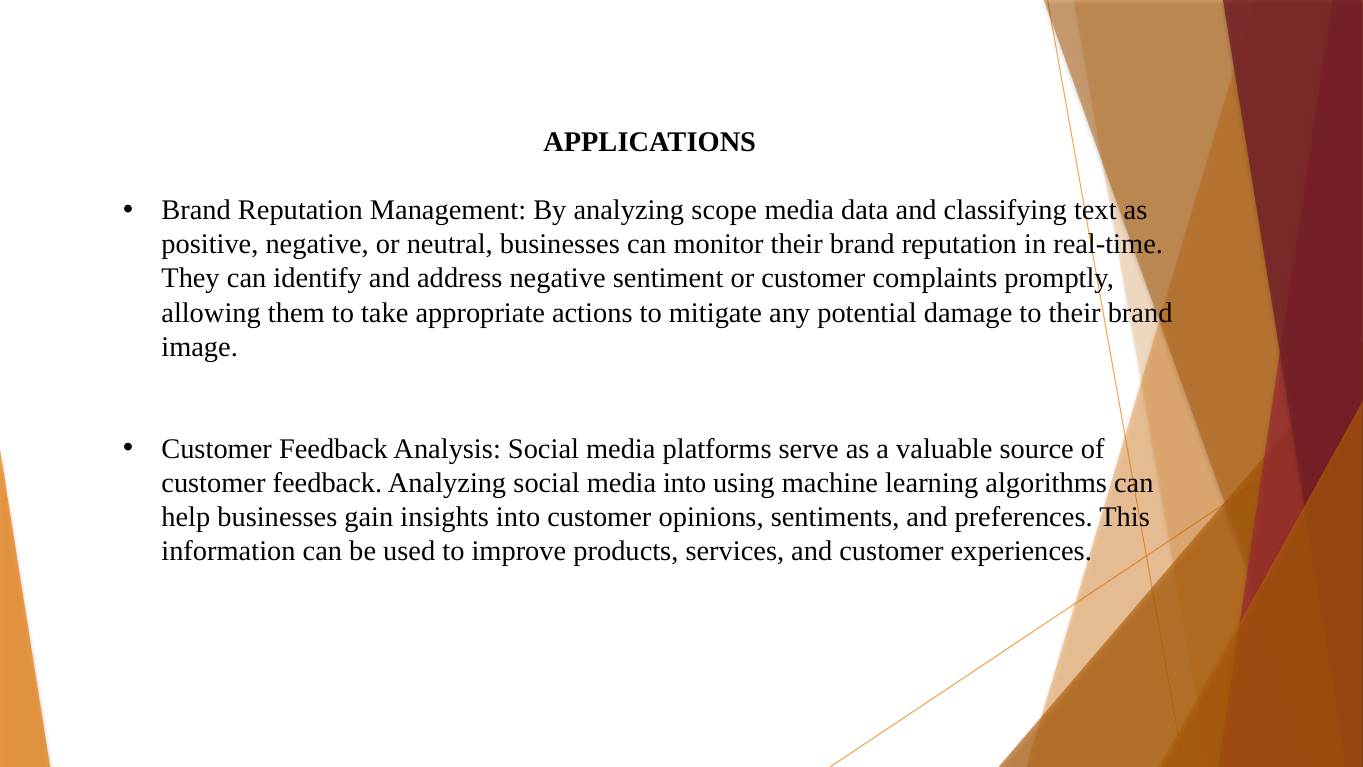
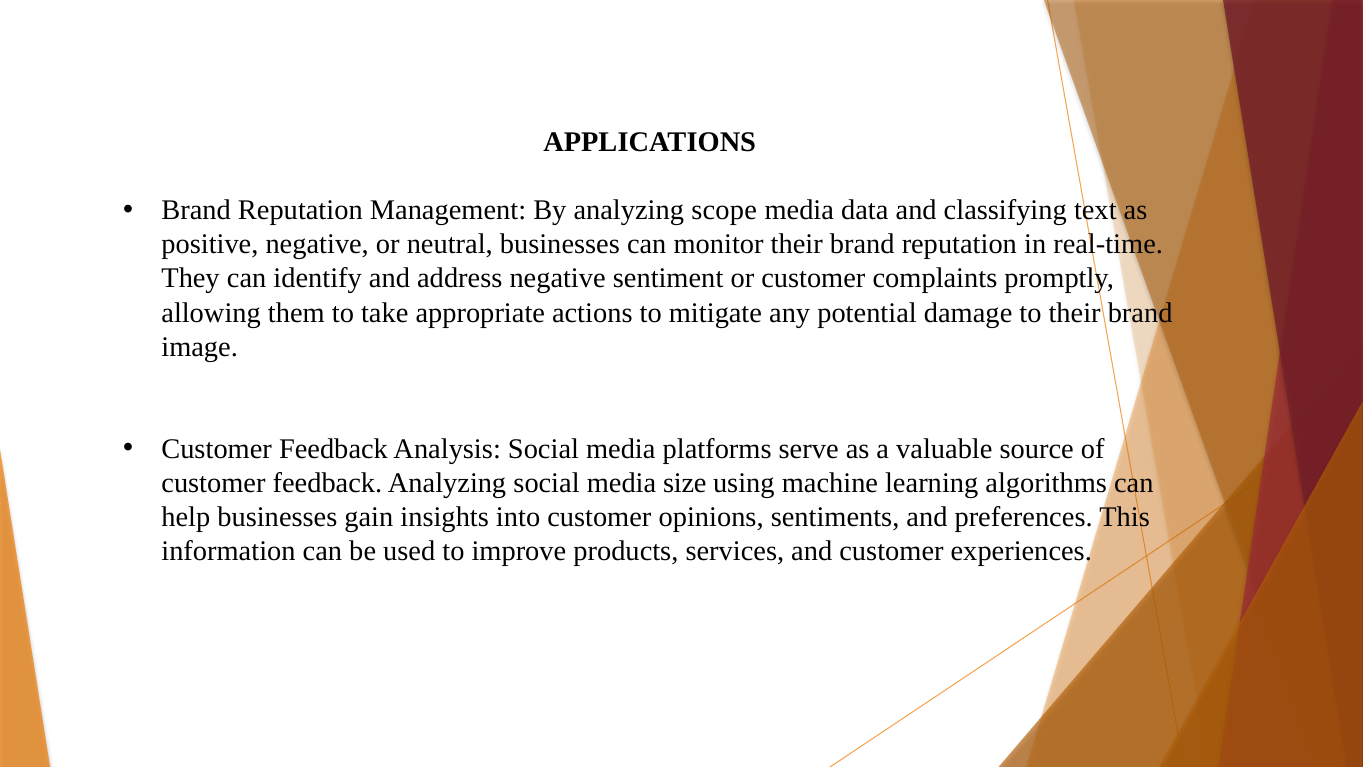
media into: into -> size
